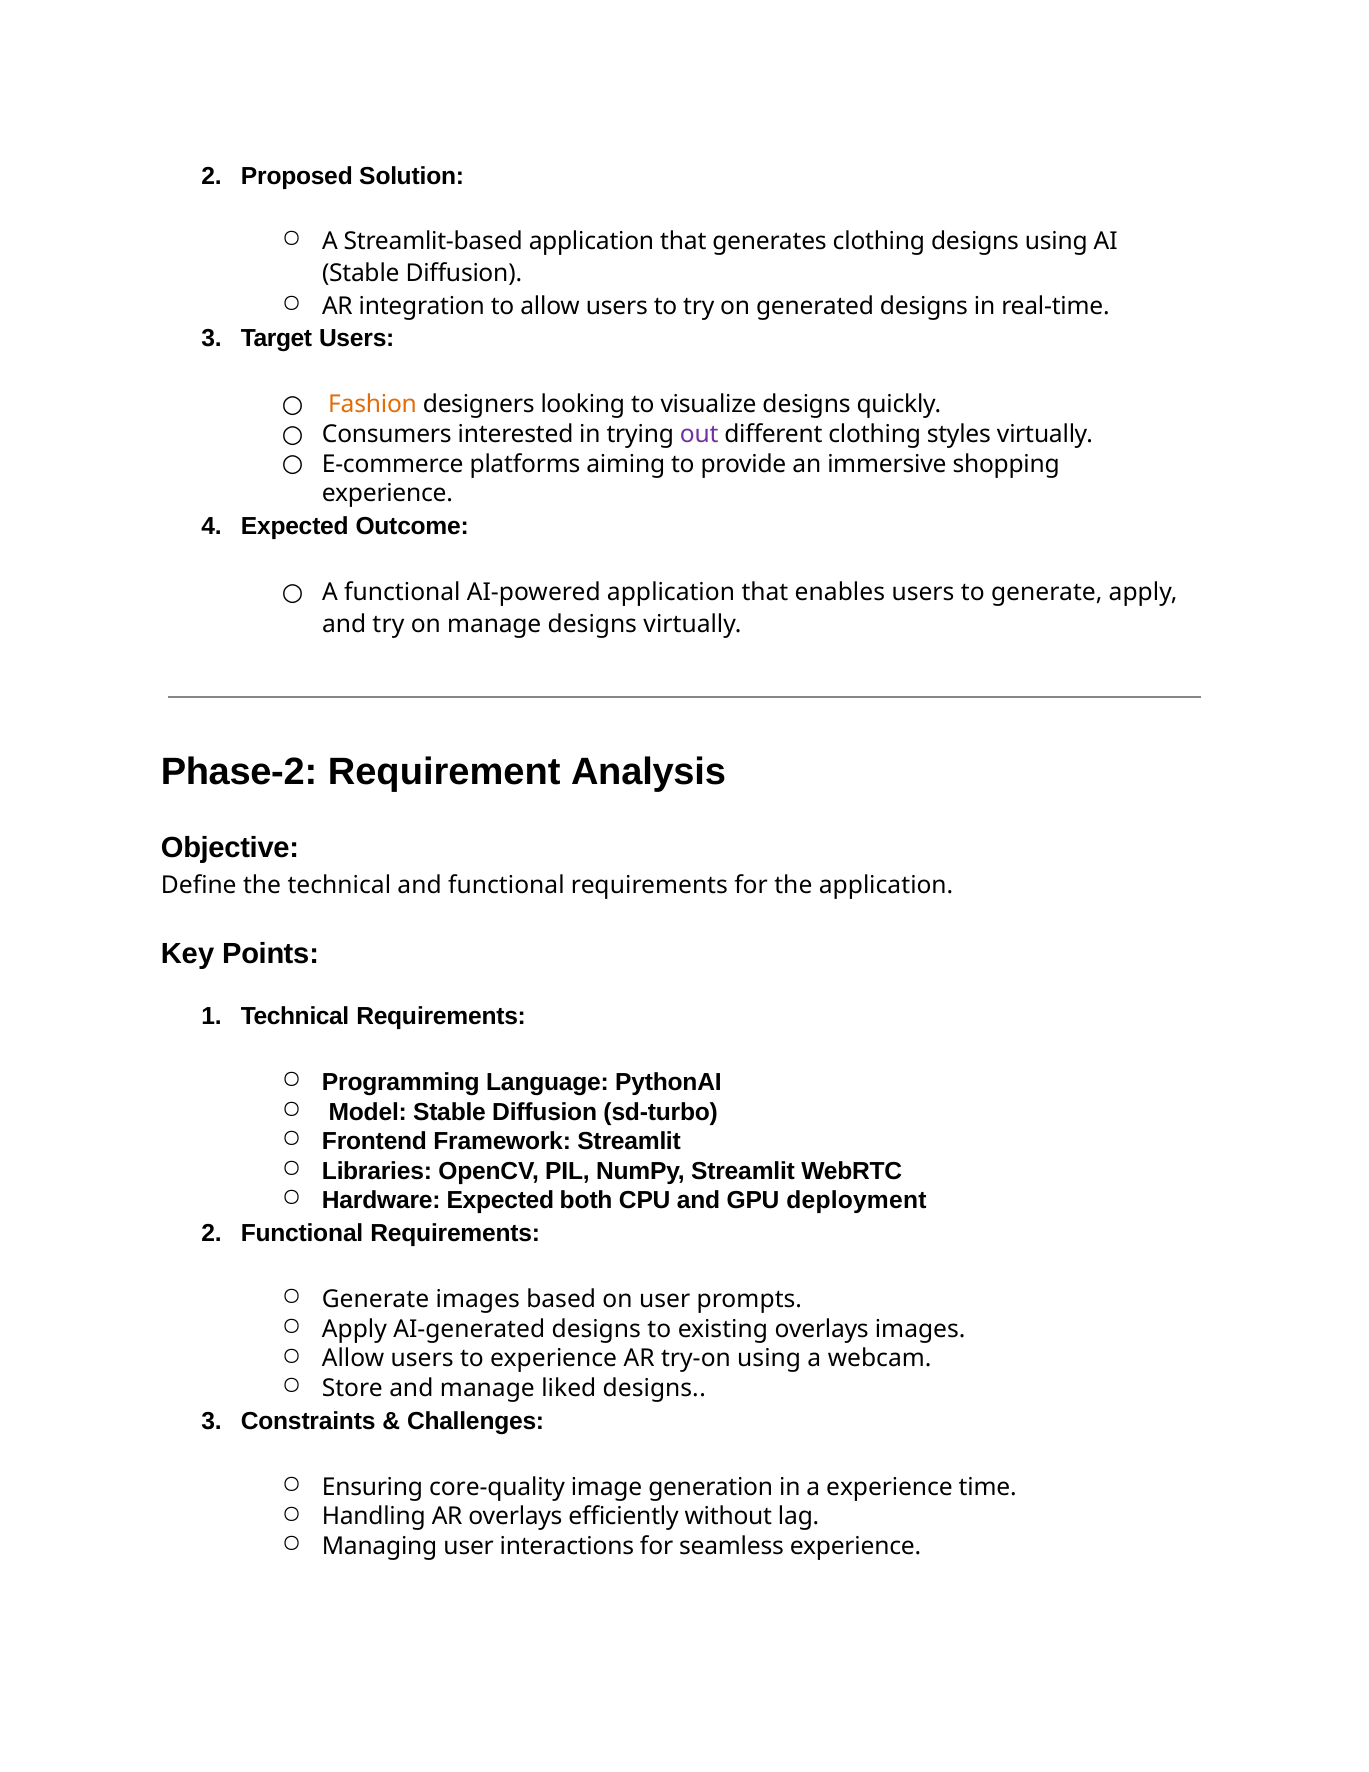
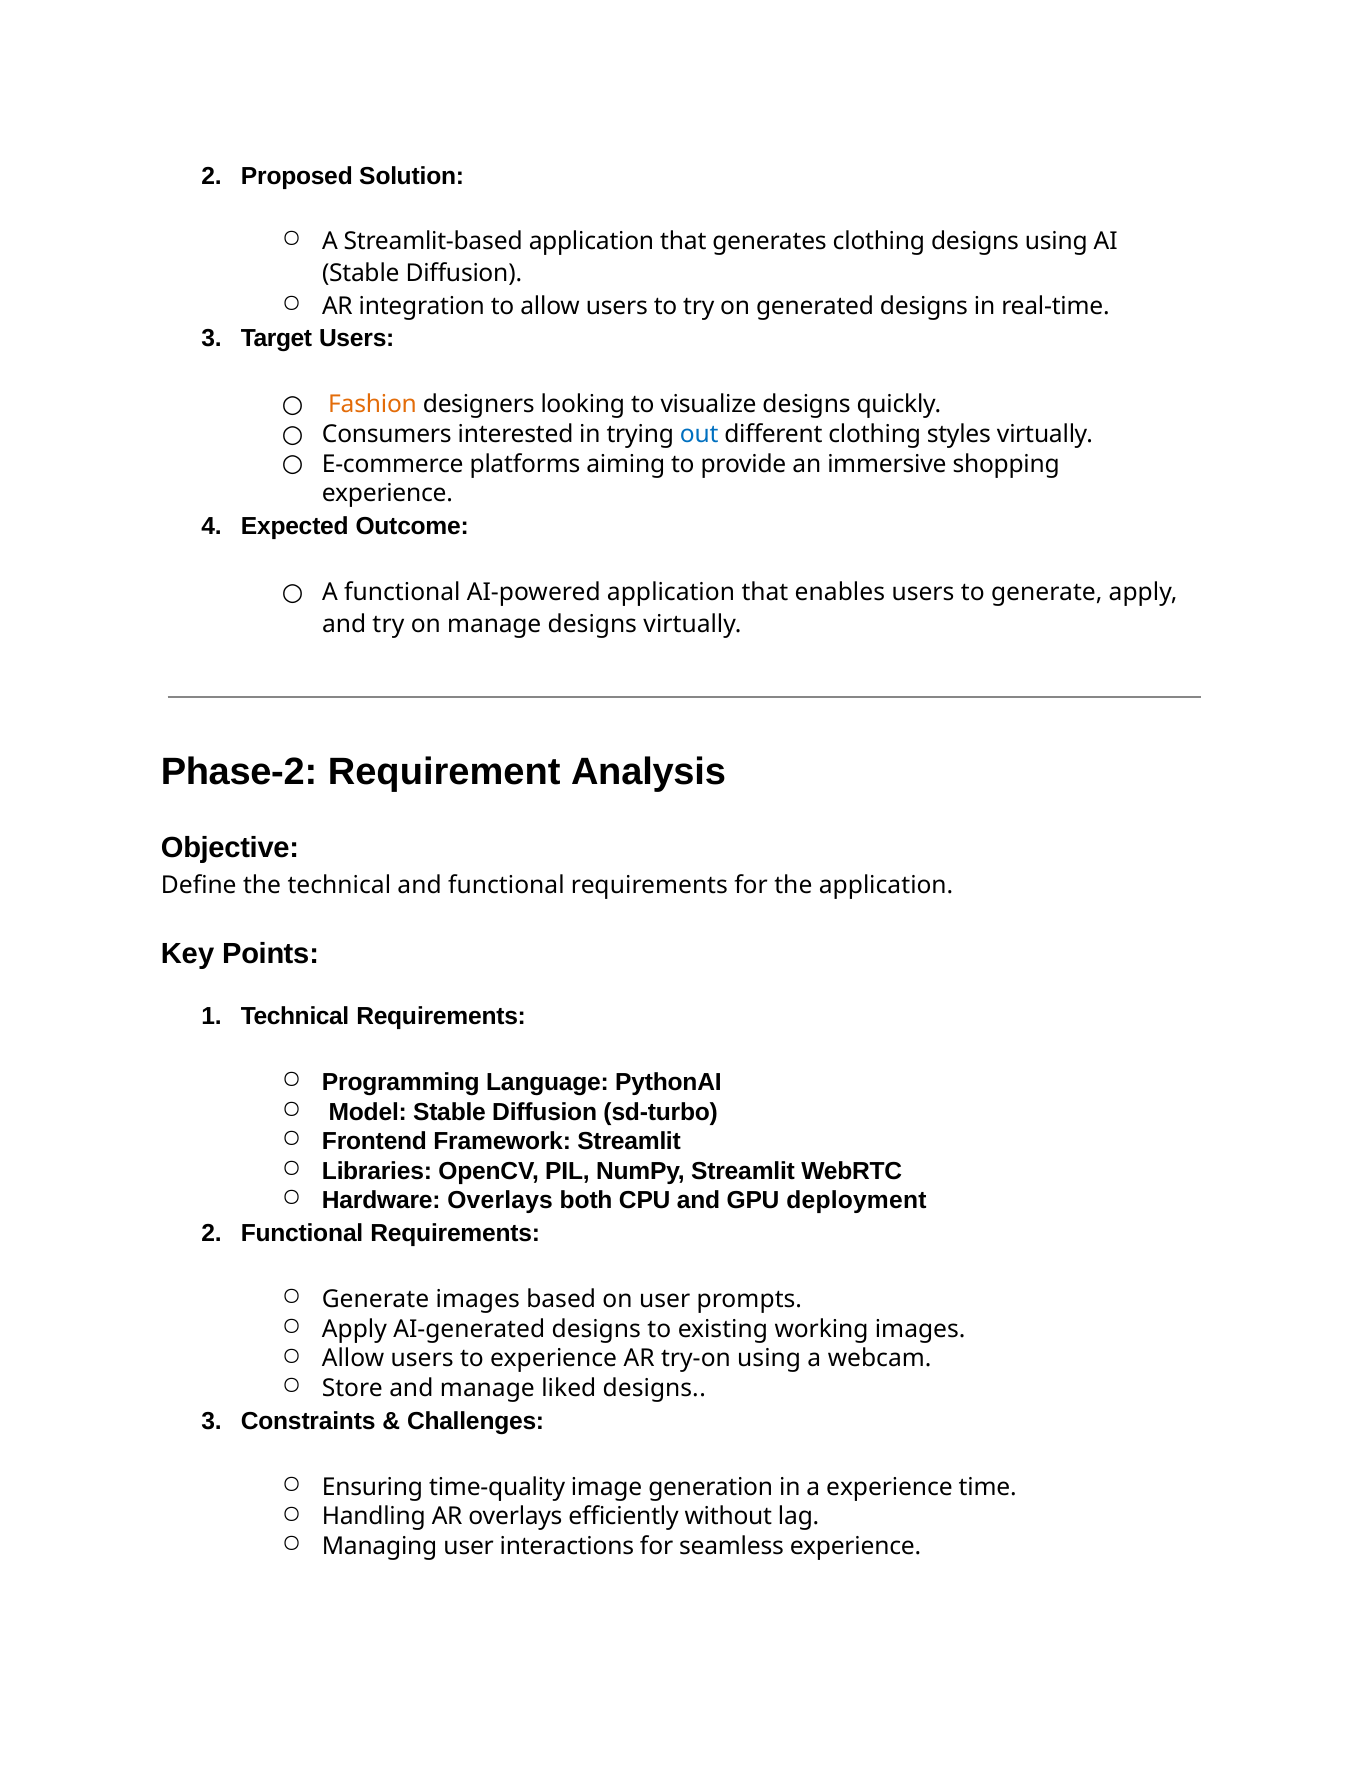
out colour: purple -> blue
Hardware Expected: Expected -> Overlays
existing overlays: overlays -> working
core-quality: core-quality -> time-quality
